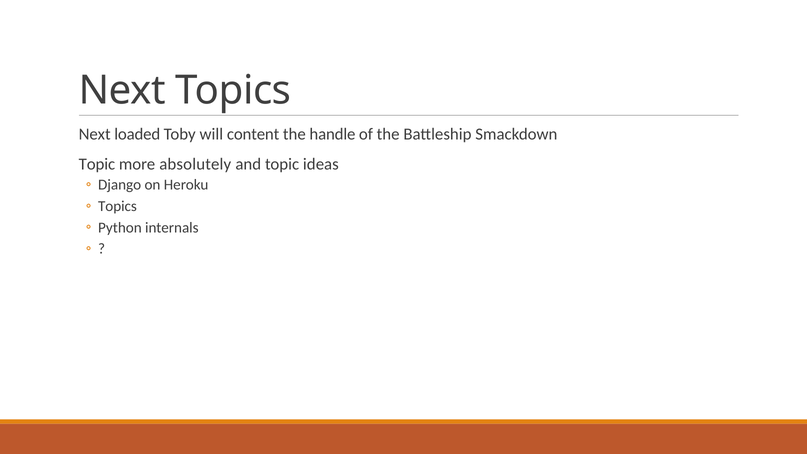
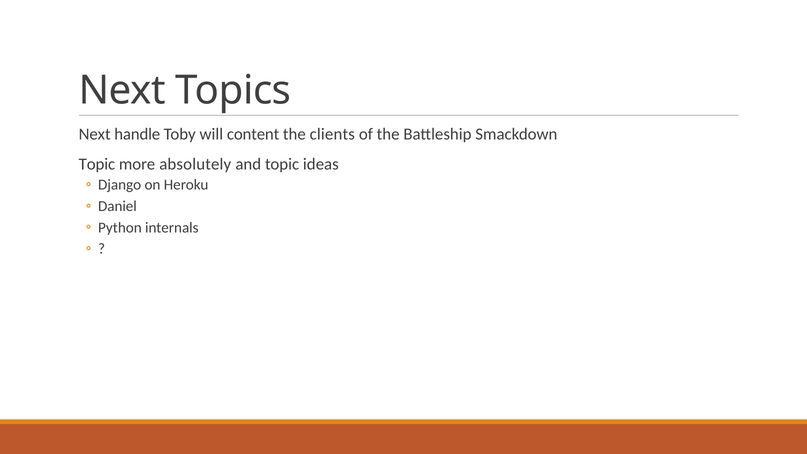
loaded: loaded -> handle
handle: handle -> clients
Topics at (117, 206): Topics -> Daniel
